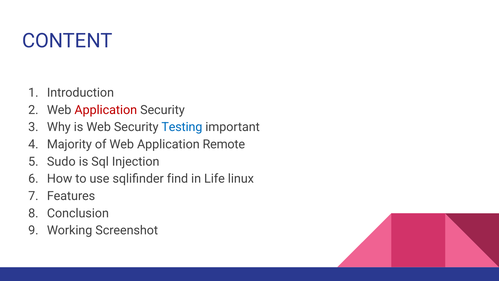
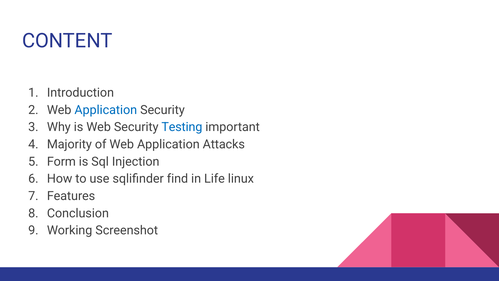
Application at (106, 110) colour: red -> blue
Remote: Remote -> Attacks
Sudo: Sudo -> Form
